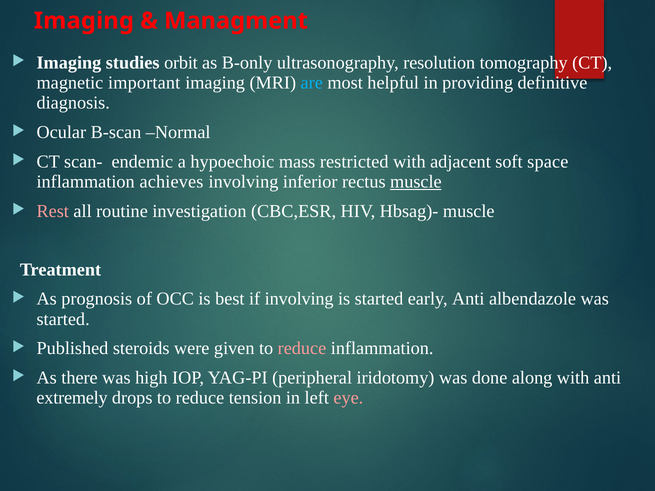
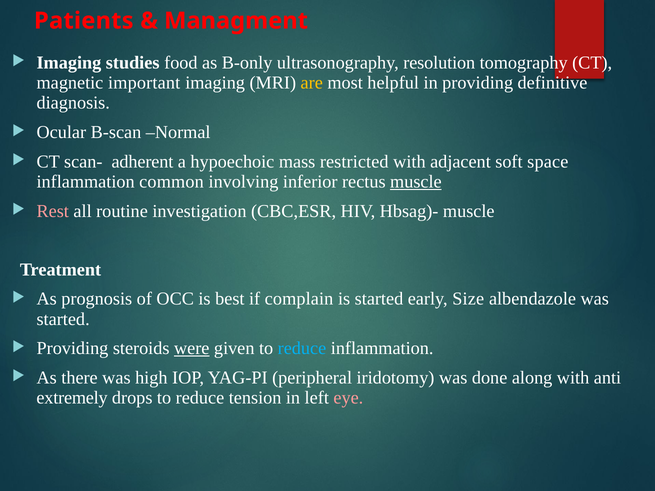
Imaging at (84, 21): Imaging -> Patients
orbit: orbit -> food
are colour: light blue -> yellow
endemic: endemic -> adherent
achieves: achieves -> common
if involving: involving -> complain
early Anti: Anti -> Size
Published at (72, 348): Published -> Providing
were underline: none -> present
reduce at (302, 348) colour: pink -> light blue
